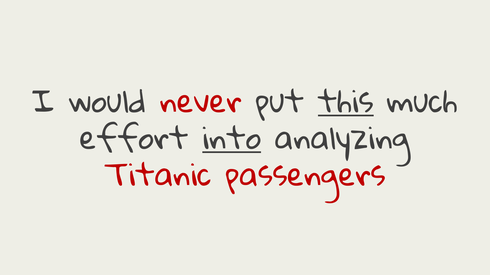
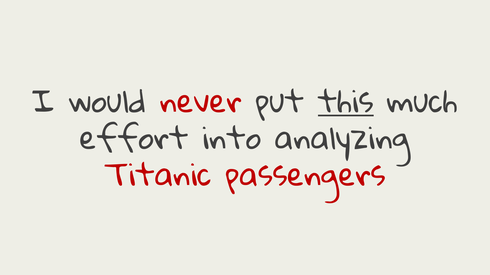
into underline: present -> none
